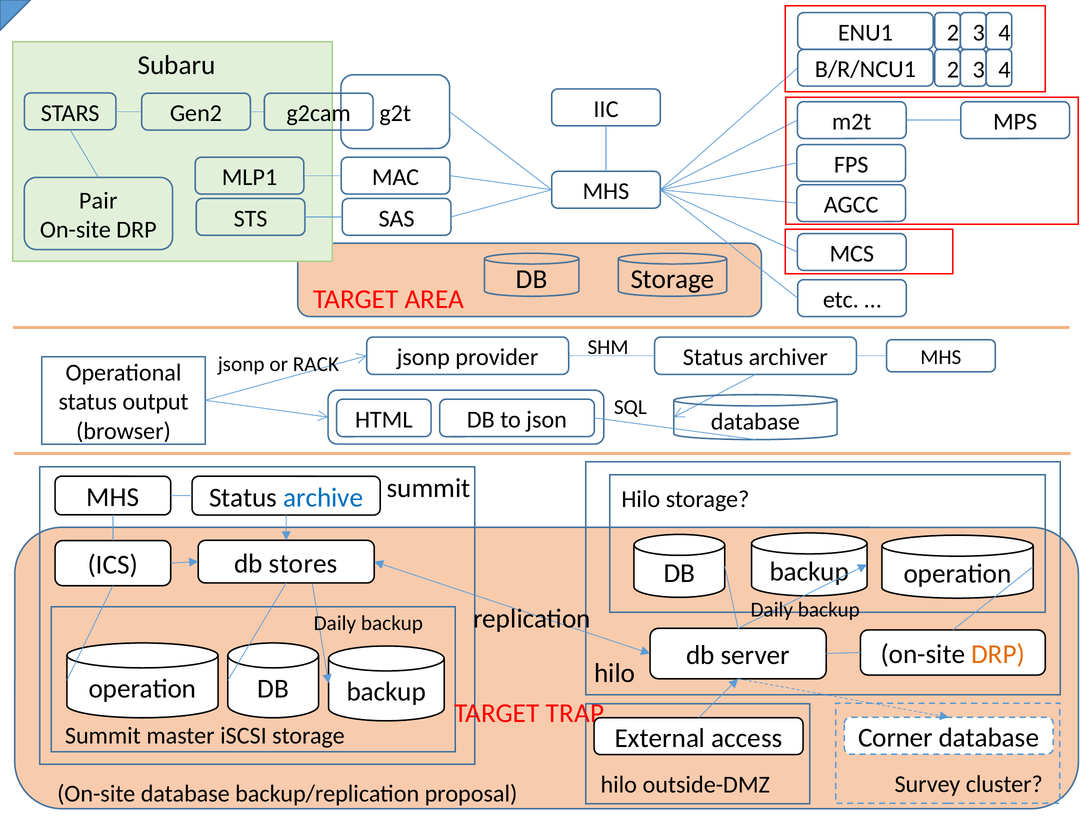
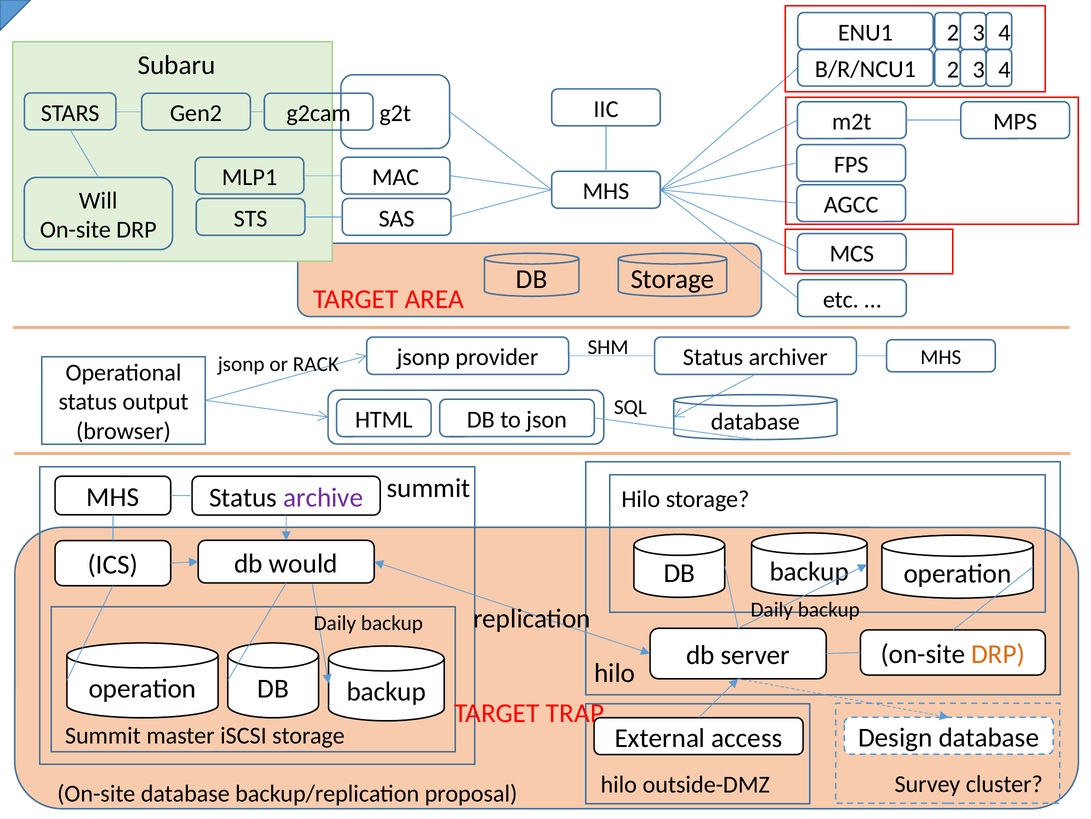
Pair: Pair -> Will
archive colour: blue -> purple
stores: stores -> would
Corner: Corner -> Design
